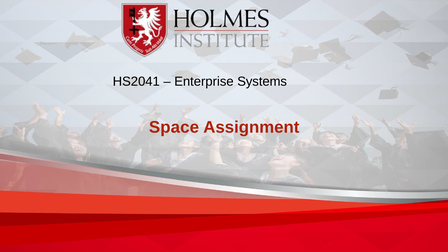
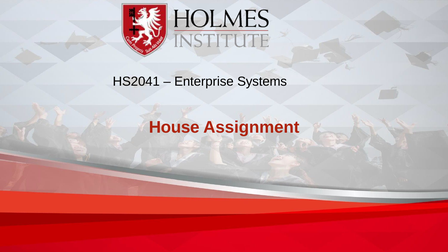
Space: Space -> House
